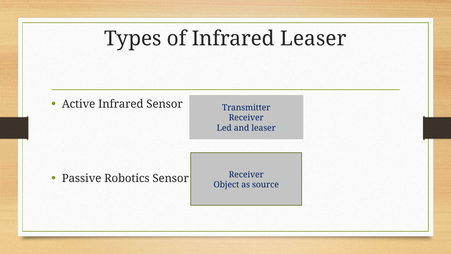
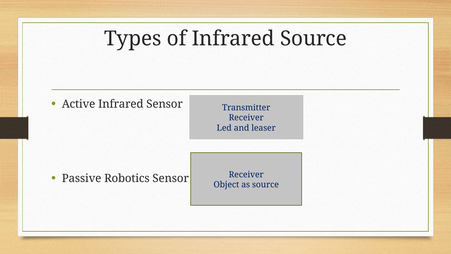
Infrared Leaser: Leaser -> Source
